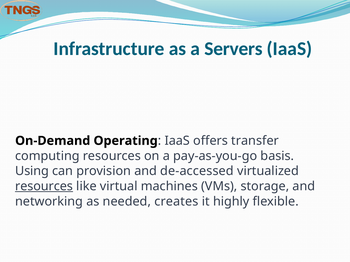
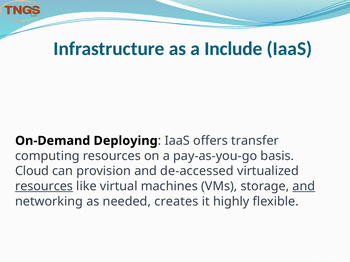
Servers: Servers -> Include
Operating: Operating -> Deploying
Using: Using -> Cloud
and at (304, 187) underline: none -> present
